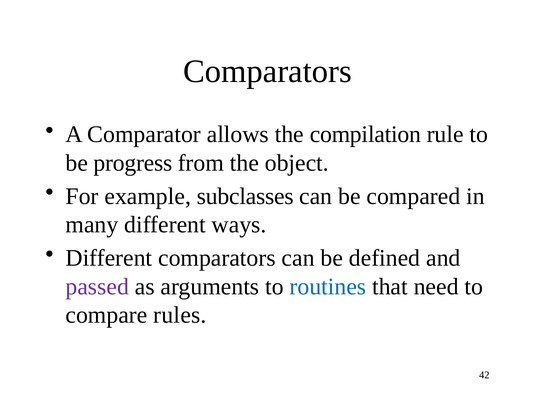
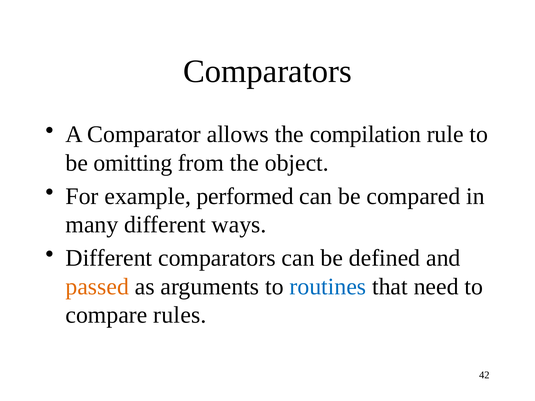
progress: progress -> omitting
subclasses: subclasses -> performed
passed colour: purple -> orange
